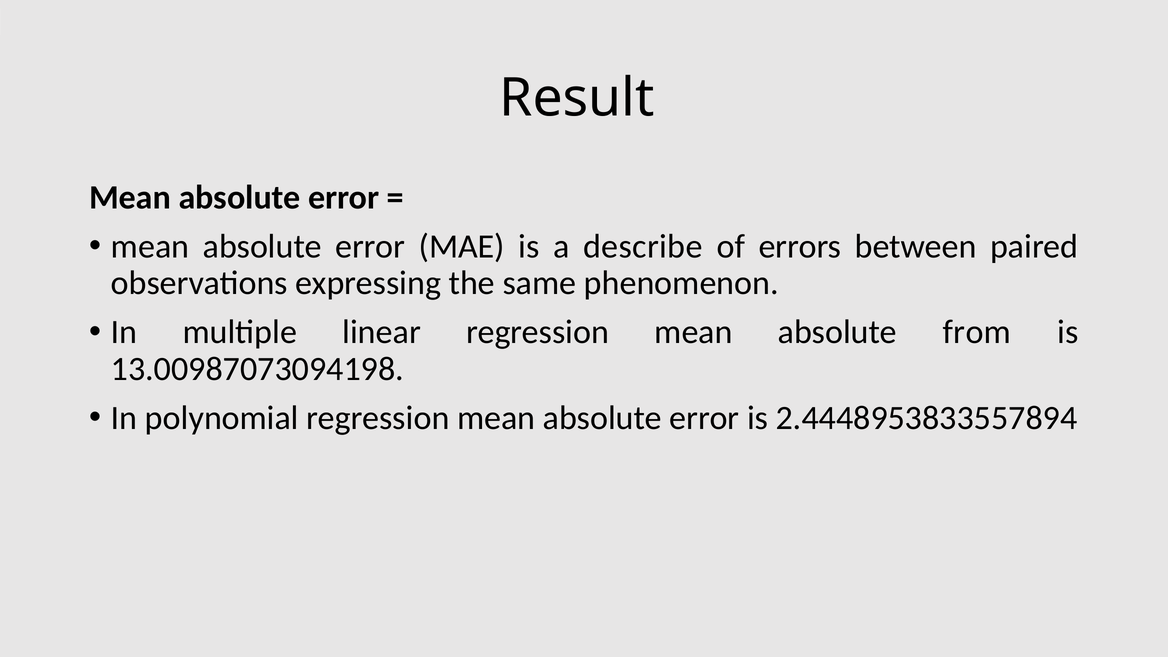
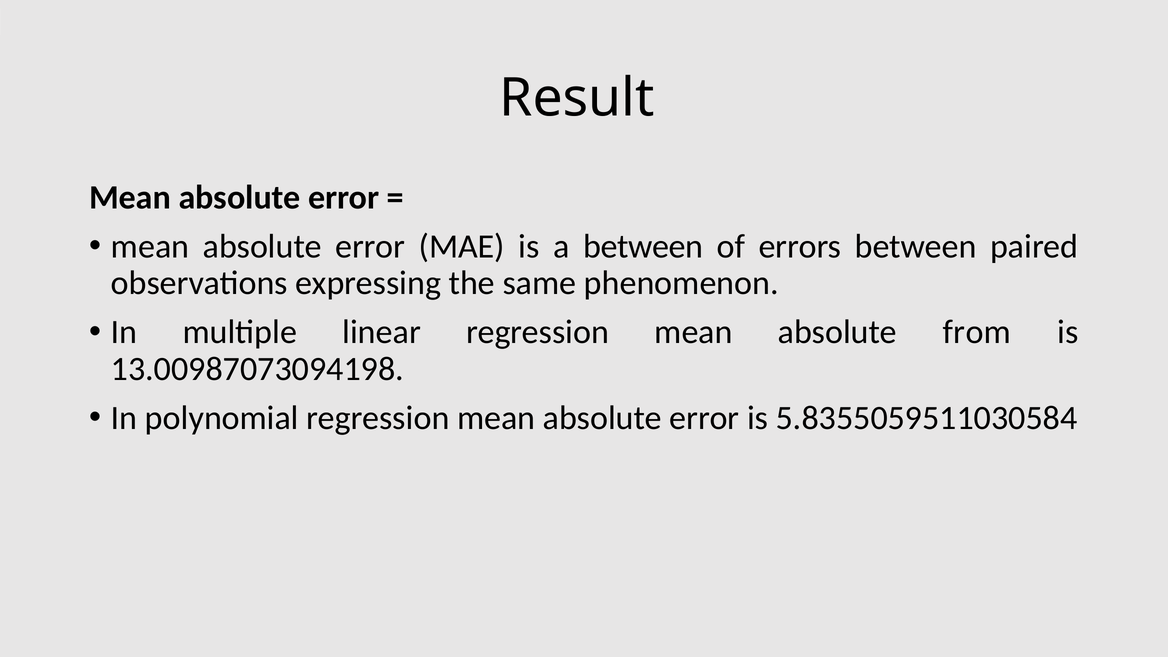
a describe: describe -> between
2.4448953833557894: 2.4448953833557894 -> 5.8355059511030584
